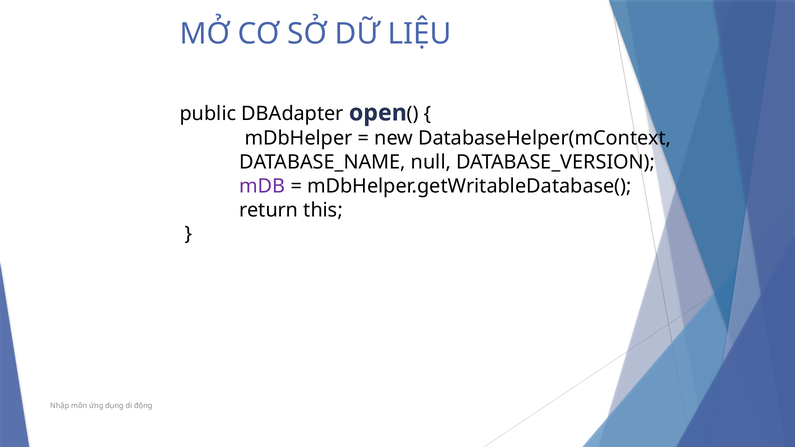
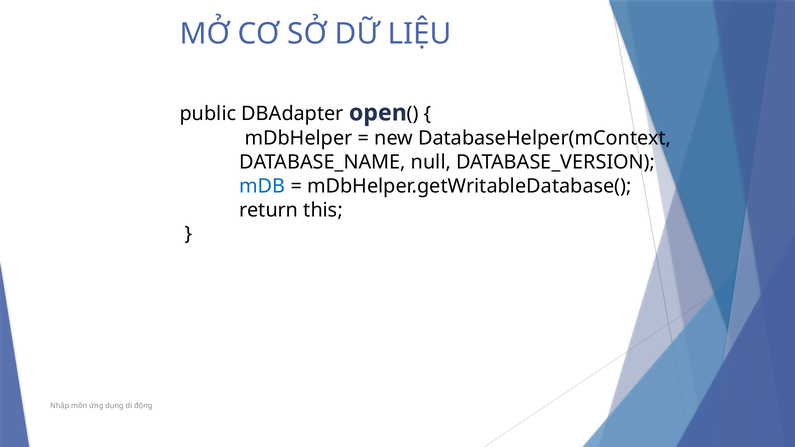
mDB colour: purple -> blue
